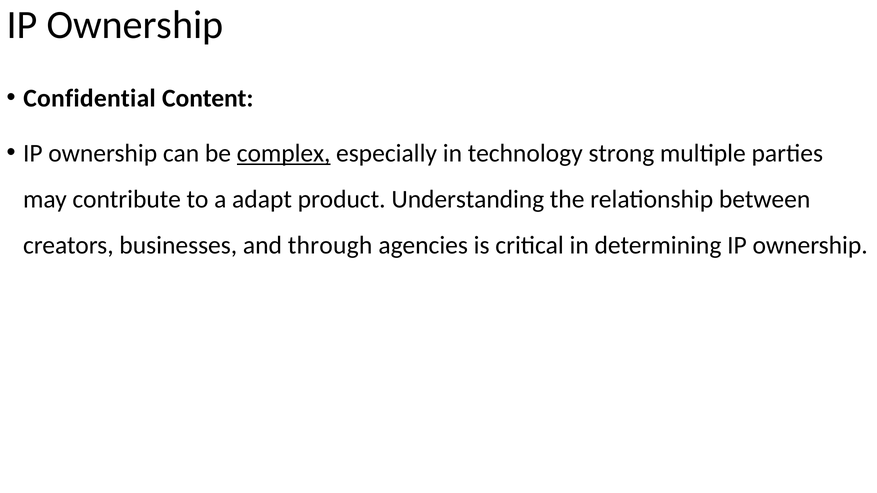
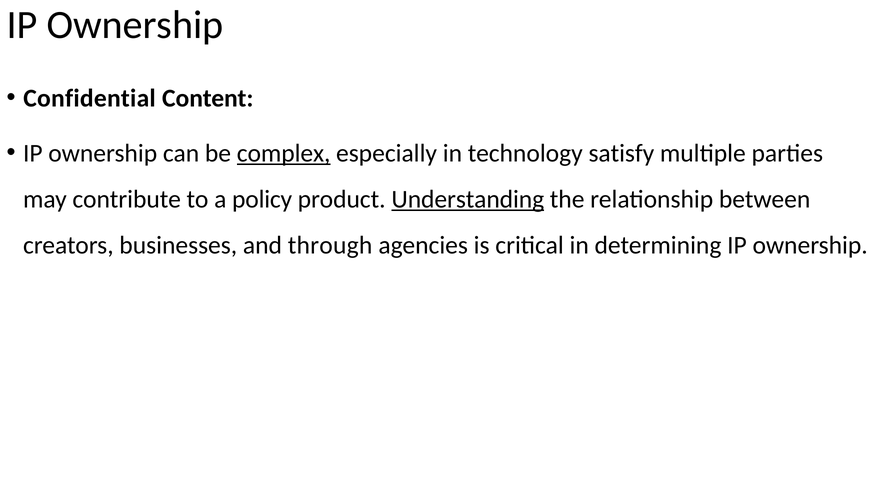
strong: strong -> satisfy
adapt: adapt -> policy
Understanding underline: none -> present
